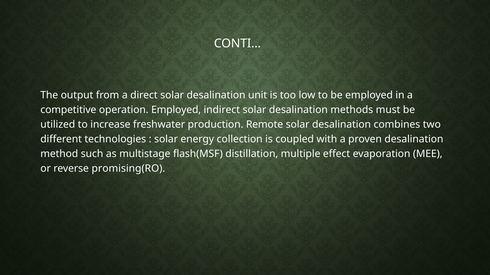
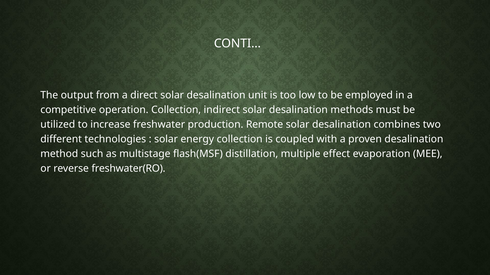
operation Employed: Employed -> Collection
promising(RO: promising(RO -> freshwater(RO
